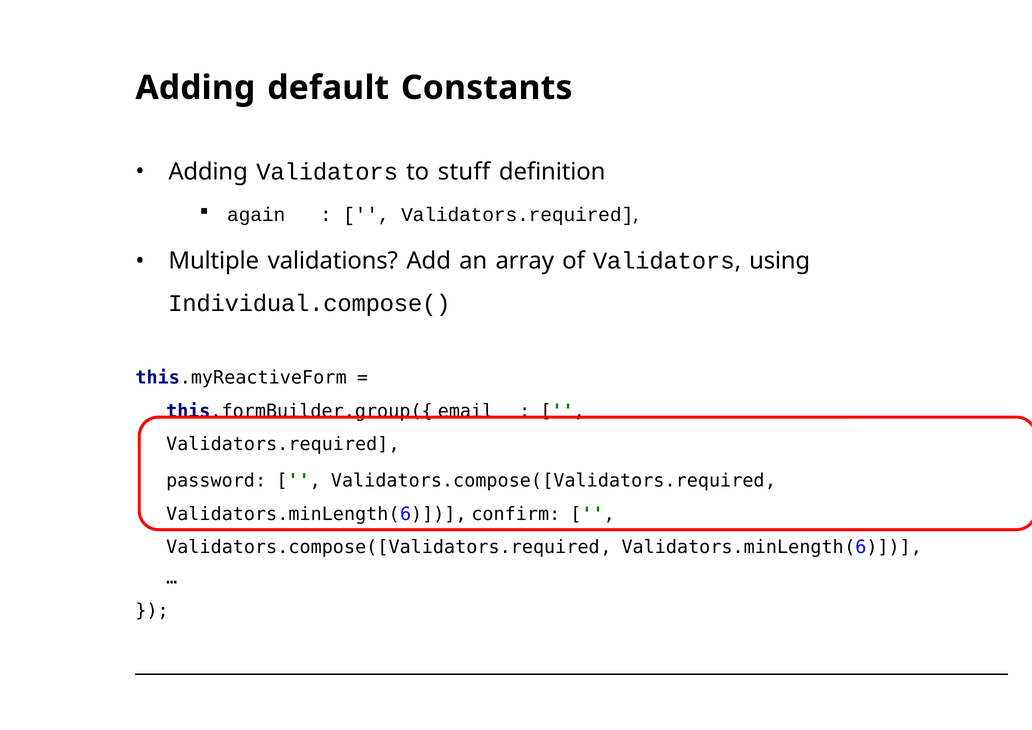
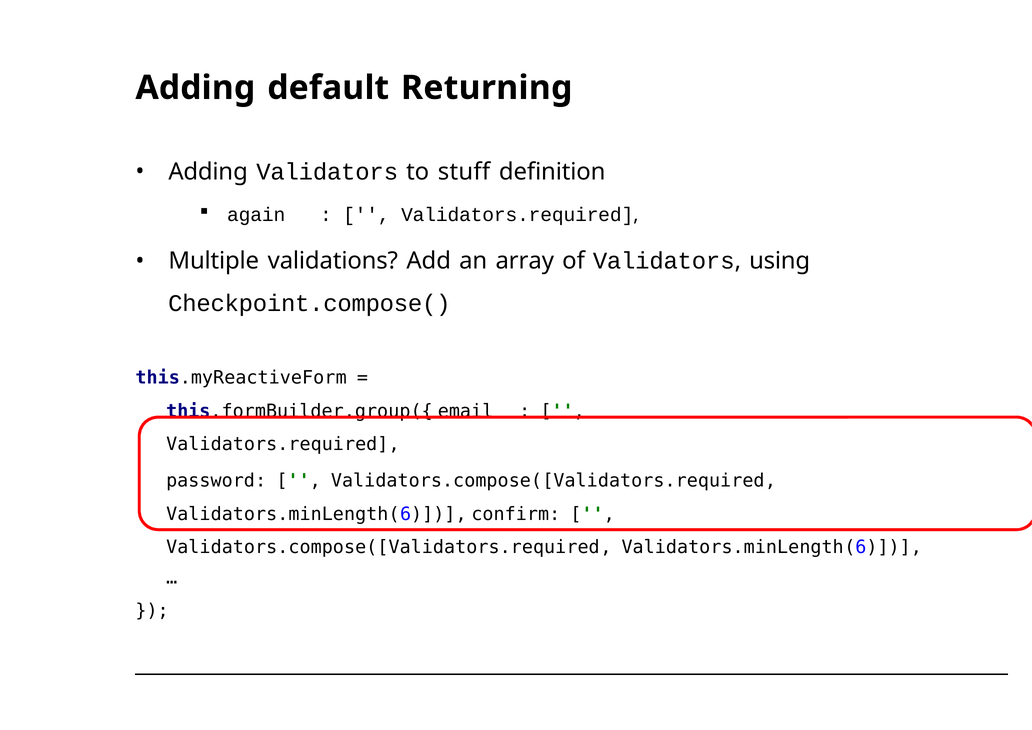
Constants: Constants -> Returning
Individual.compose(: Individual.compose( -> Checkpoint.compose(
